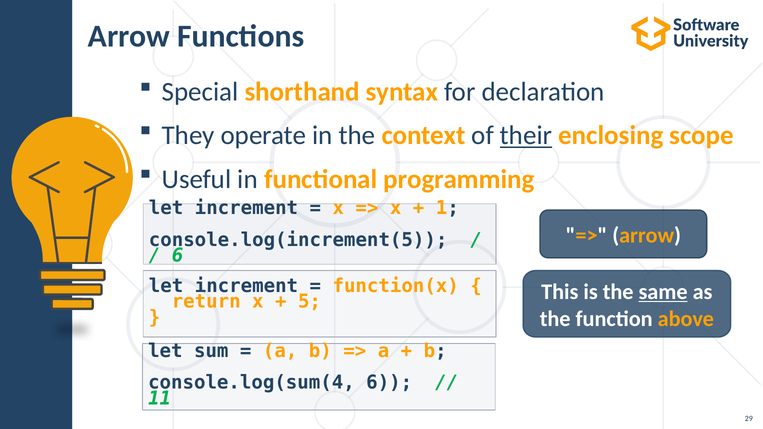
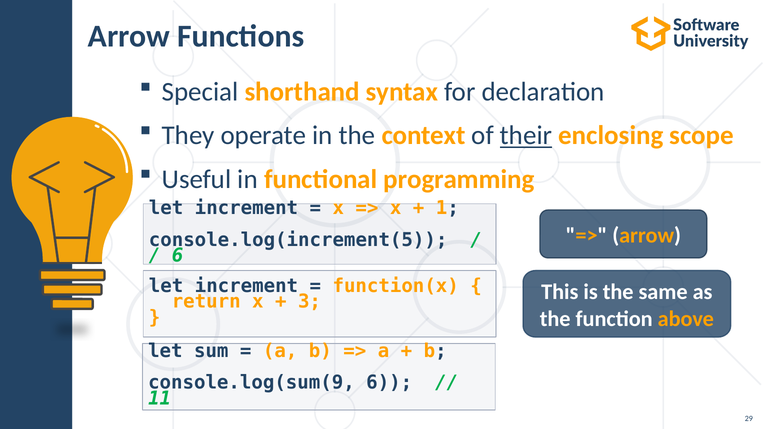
same underline: present -> none
5: 5 -> 3
console.log(sum(4: console.log(sum(4 -> console.log(sum(9
